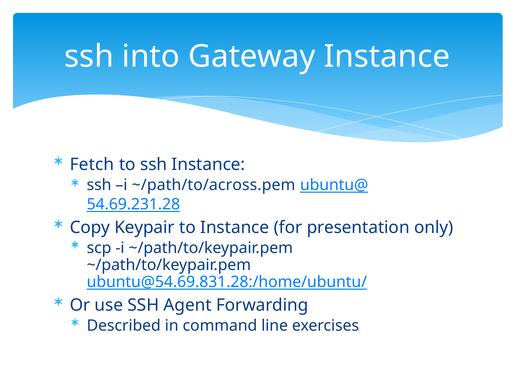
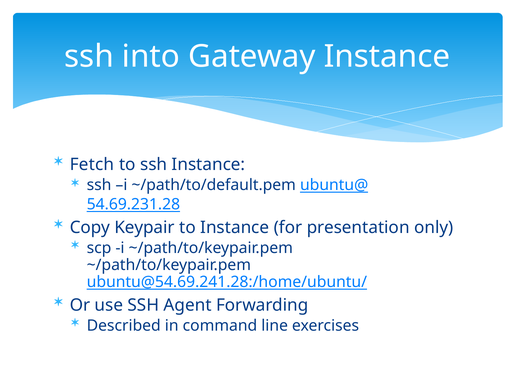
~/path/to/across.pem: ~/path/to/across.pem -> ~/path/to/default.pem
ubuntu@54.69.831.28:/home/ubuntu/: ubuntu@54.69.831.28:/home/ubuntu/ -> ubuntu@54.69.241.28:/home/ubuntu/
